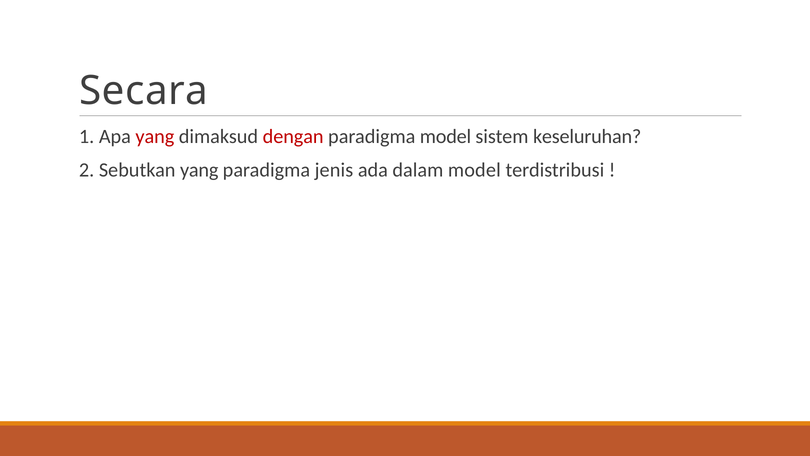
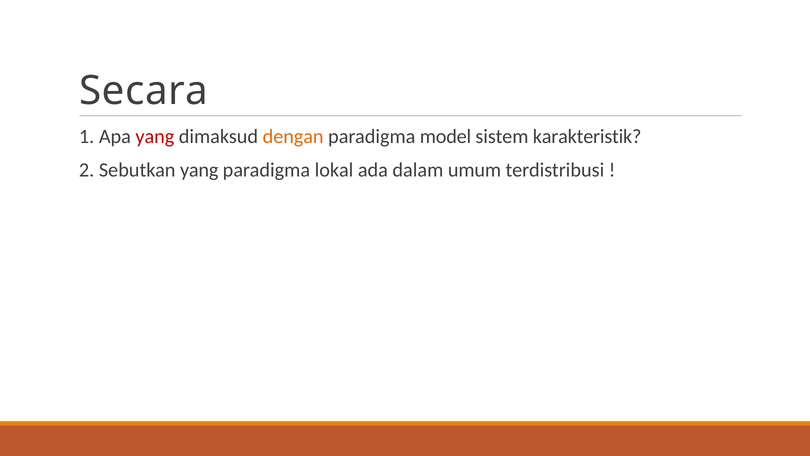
dengan colour: red -> orange
keseluruhan: keseluruhan -> karakteristik
jenis: jenis -> lokal
dalam model: model -> umum
